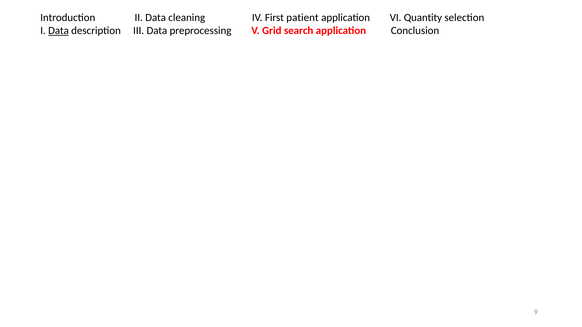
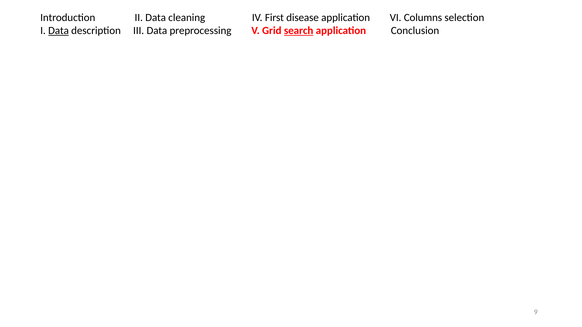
patient: patient -> disease
Quantity: Quantity -> Columns
search underline: none -> present
